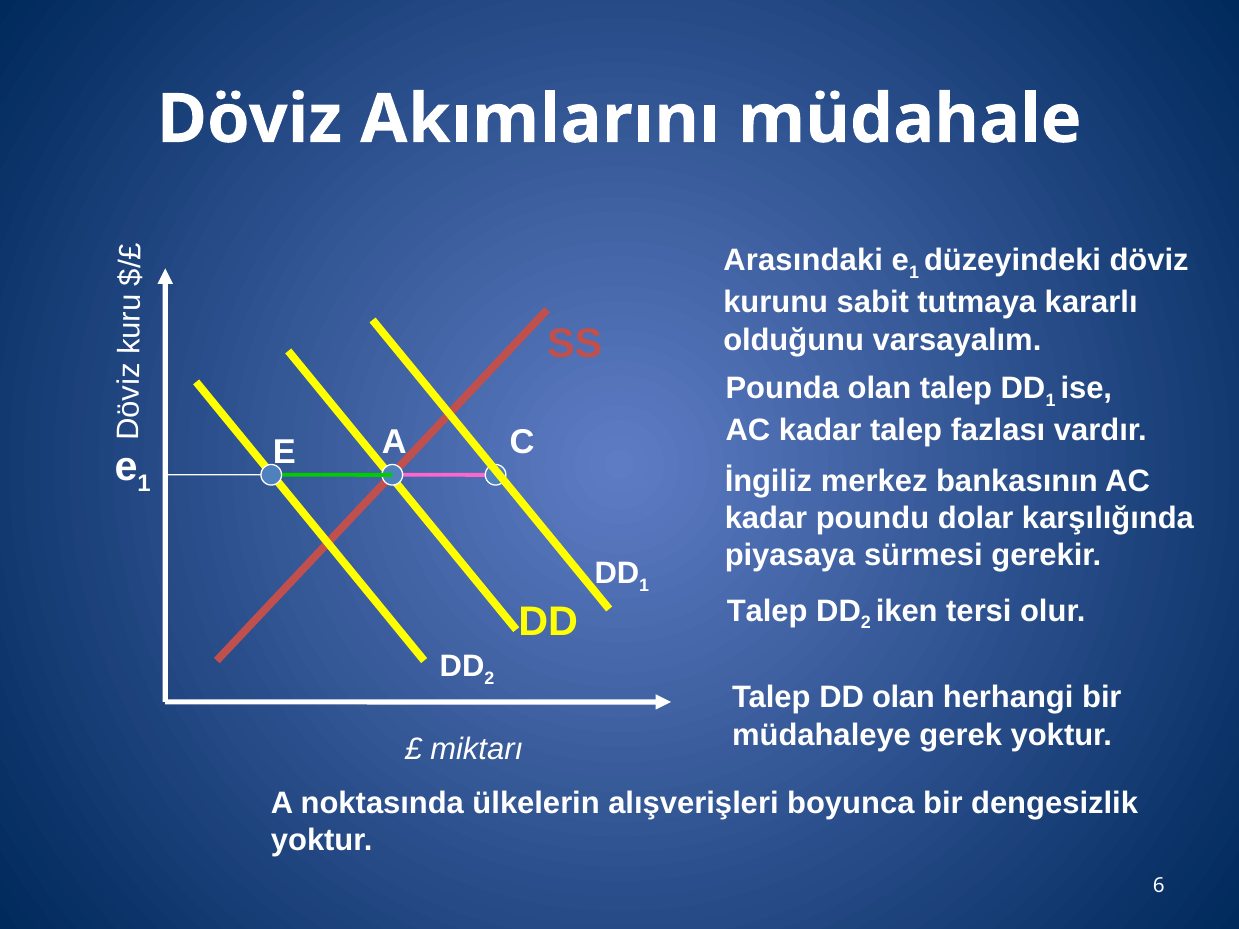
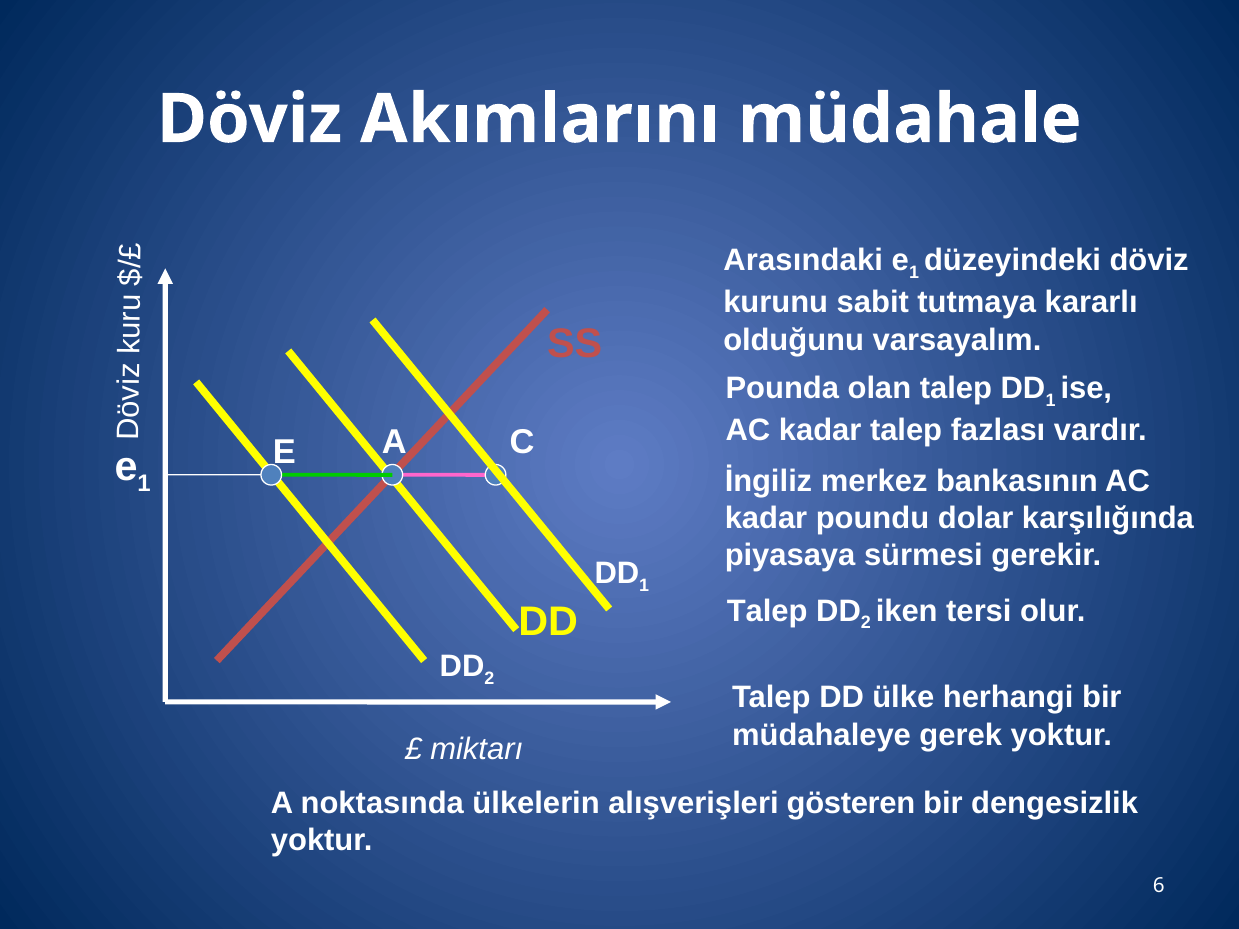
DD olan: olan -> ülke
boyunca: boyunca -> gösteren
